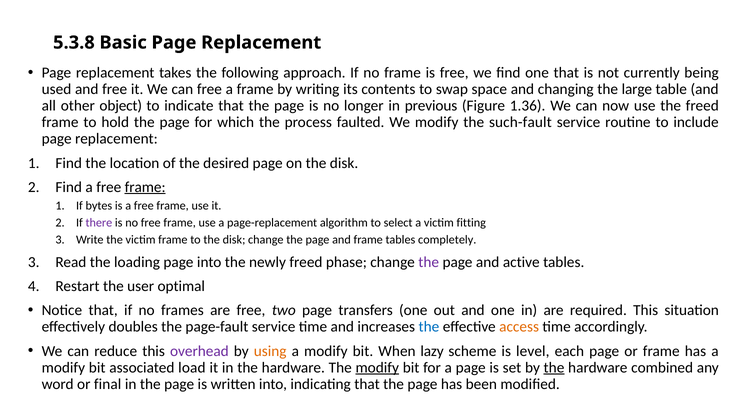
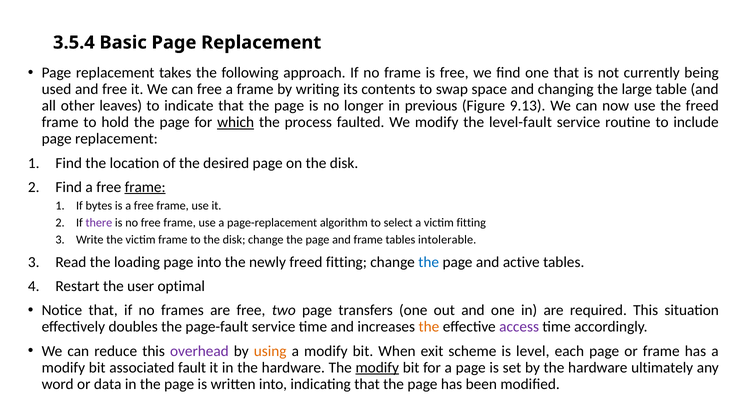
5.3.8: 5.3.8 -> 3.5.4
object: object -> leaves
1.36: 1.36 -> 9.13
which underline: none -> present
such-fault: such-fault -> level-fault
completely: completely -> intolerable
freed phase: phase -> fitting
the at (429, 262) colour: purple -> blue
the at (429, 327) colour: blue -> orange
access colour: orange -> purple
lazy: lazy -> exit
load: load -> fault
the at (554, 368) underline: present -> none
combined: combined -> ultimately
final: final -> data
